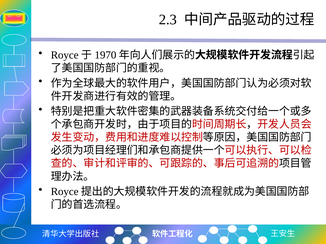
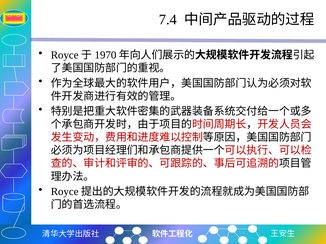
2.3: 2.3 -> 7.4
